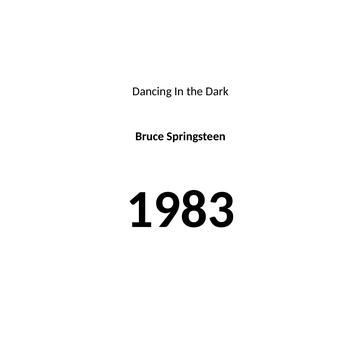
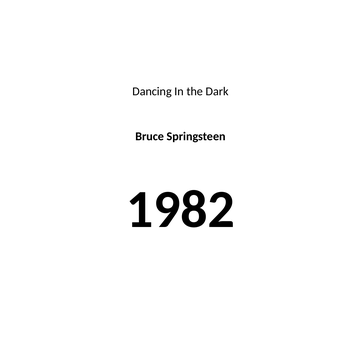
1983: 1983 -> 1982
